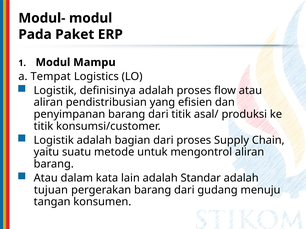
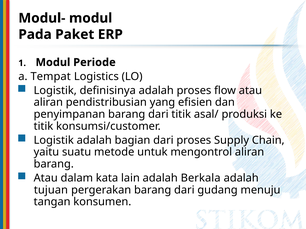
Mampu: Mampu -> Periode
Standar: Standar -> Berkala
